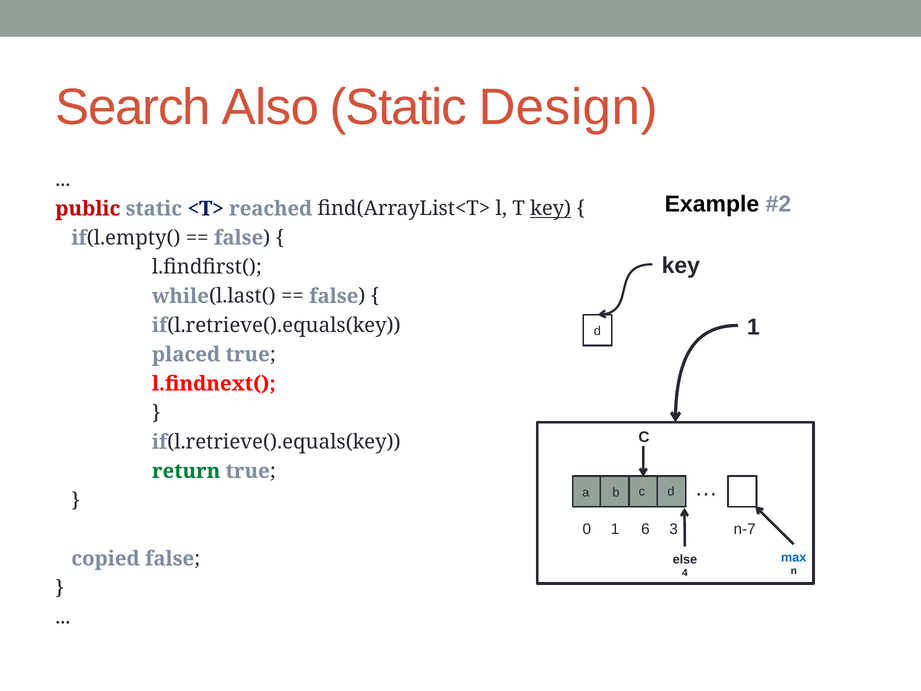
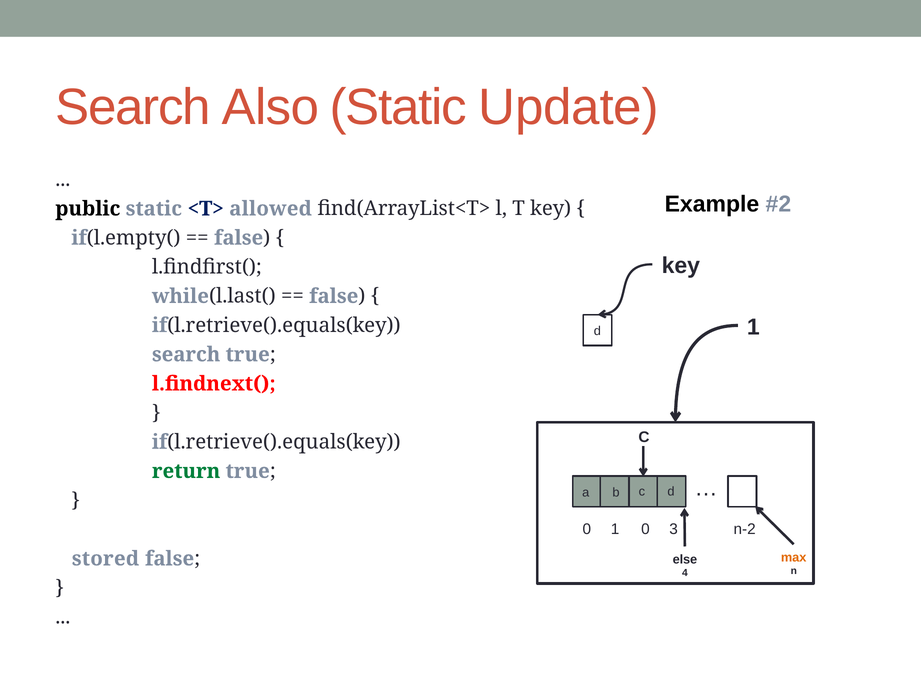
Design: Design -> Update
public colour: red -> black
reached: reached -> allowed
key at (551, 209) underline: present -> none
placed at (186, 354): placed -> search
1 6: 6 -> 0
n-7: n-7 -> n-2
max colour: blue -> orange
copied: copied -> stored
